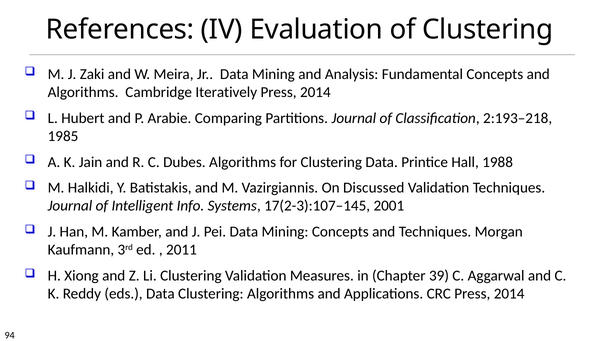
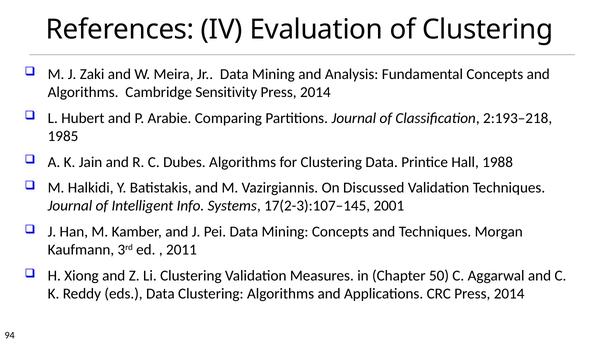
Iteratively: Iteratively -> Sensitivity
39: 39 -> 50
